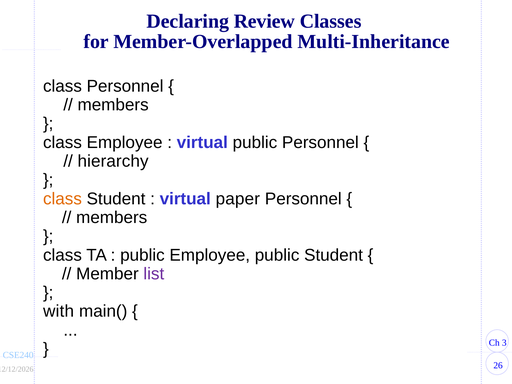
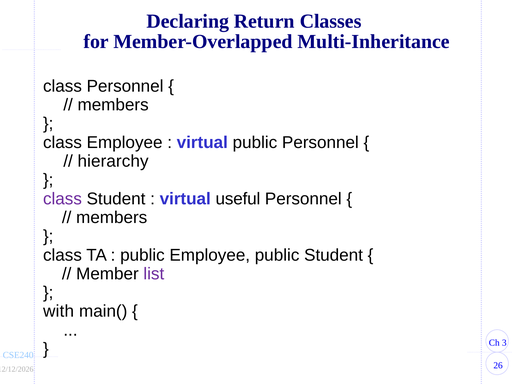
Review: Review -> Return
class at (62, 199) colour: orange -> purple
paper: paper -> useful
